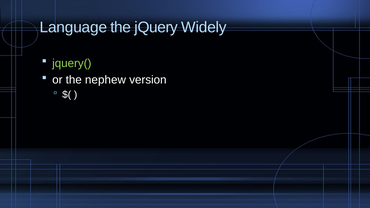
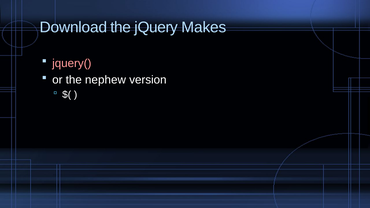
Language: Language -> Download
Widely: Widely -> Makes
jquery( colour: light green -> pink
